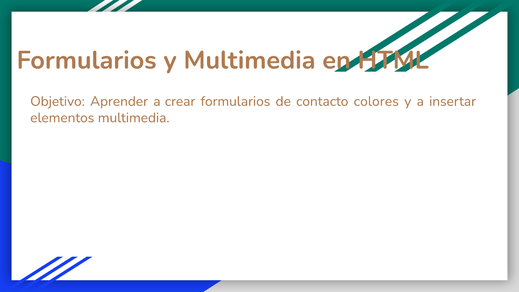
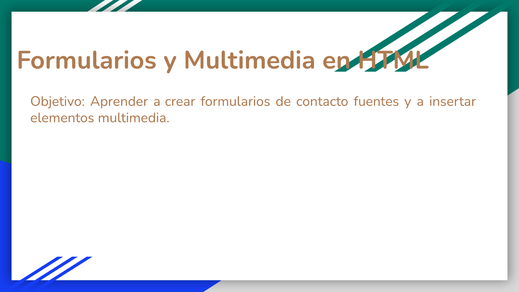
colores: colores -> fuentes
